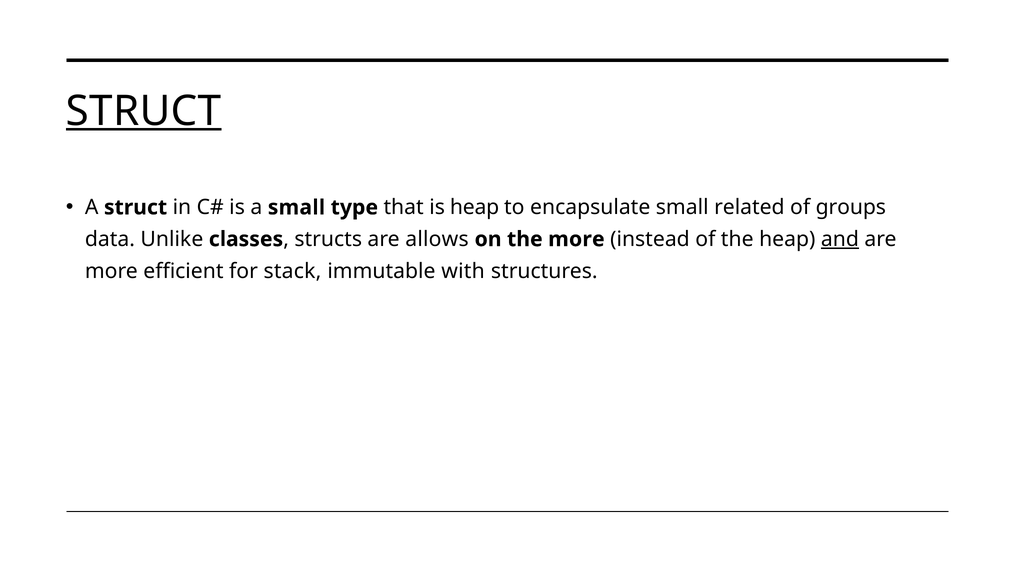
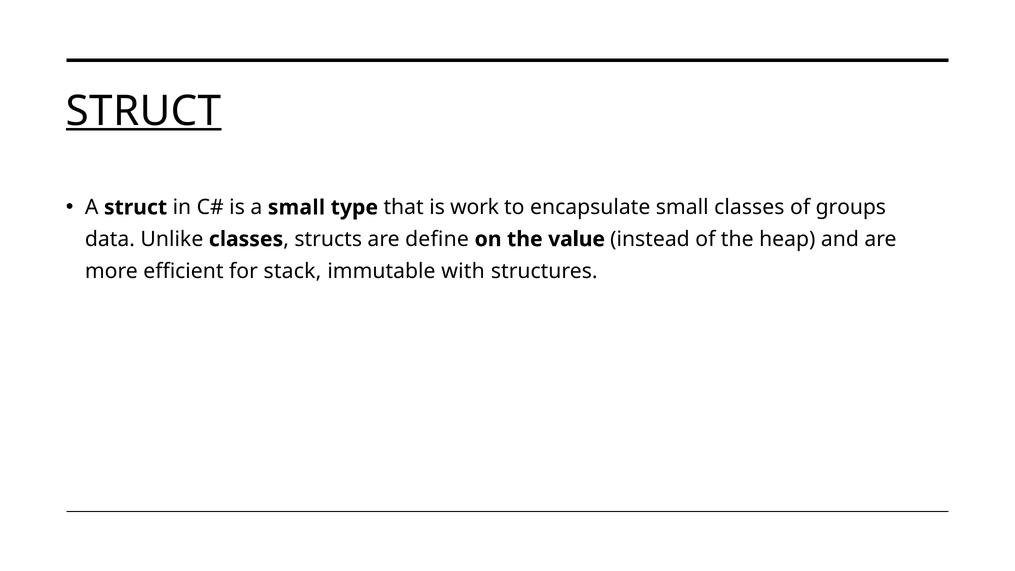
is heap: heap -> work
small related: related -> classes
allows: allows -> define
the more: more -> value
and underline: present -> none
